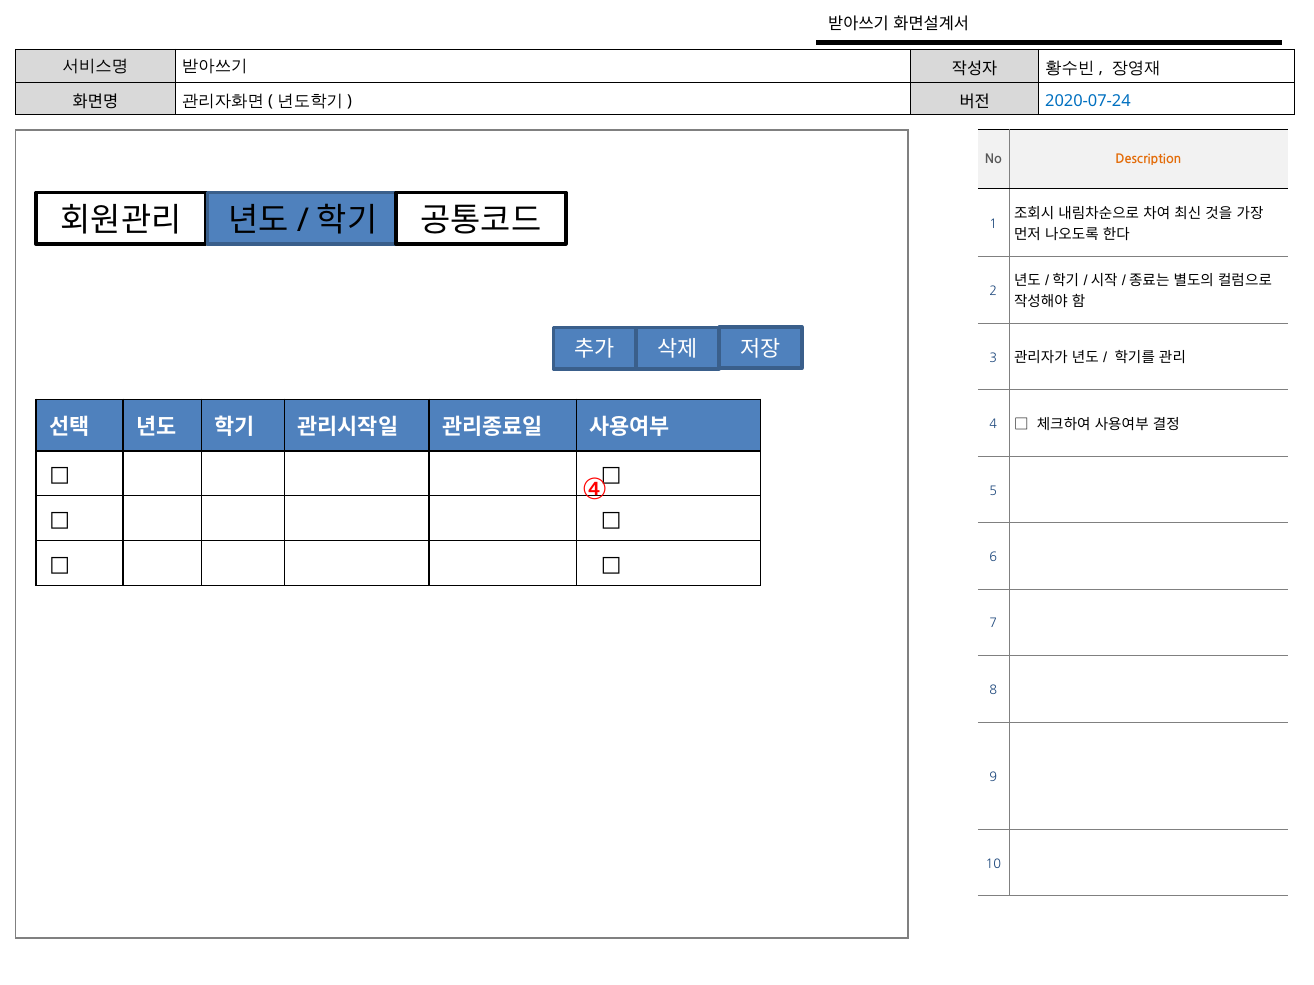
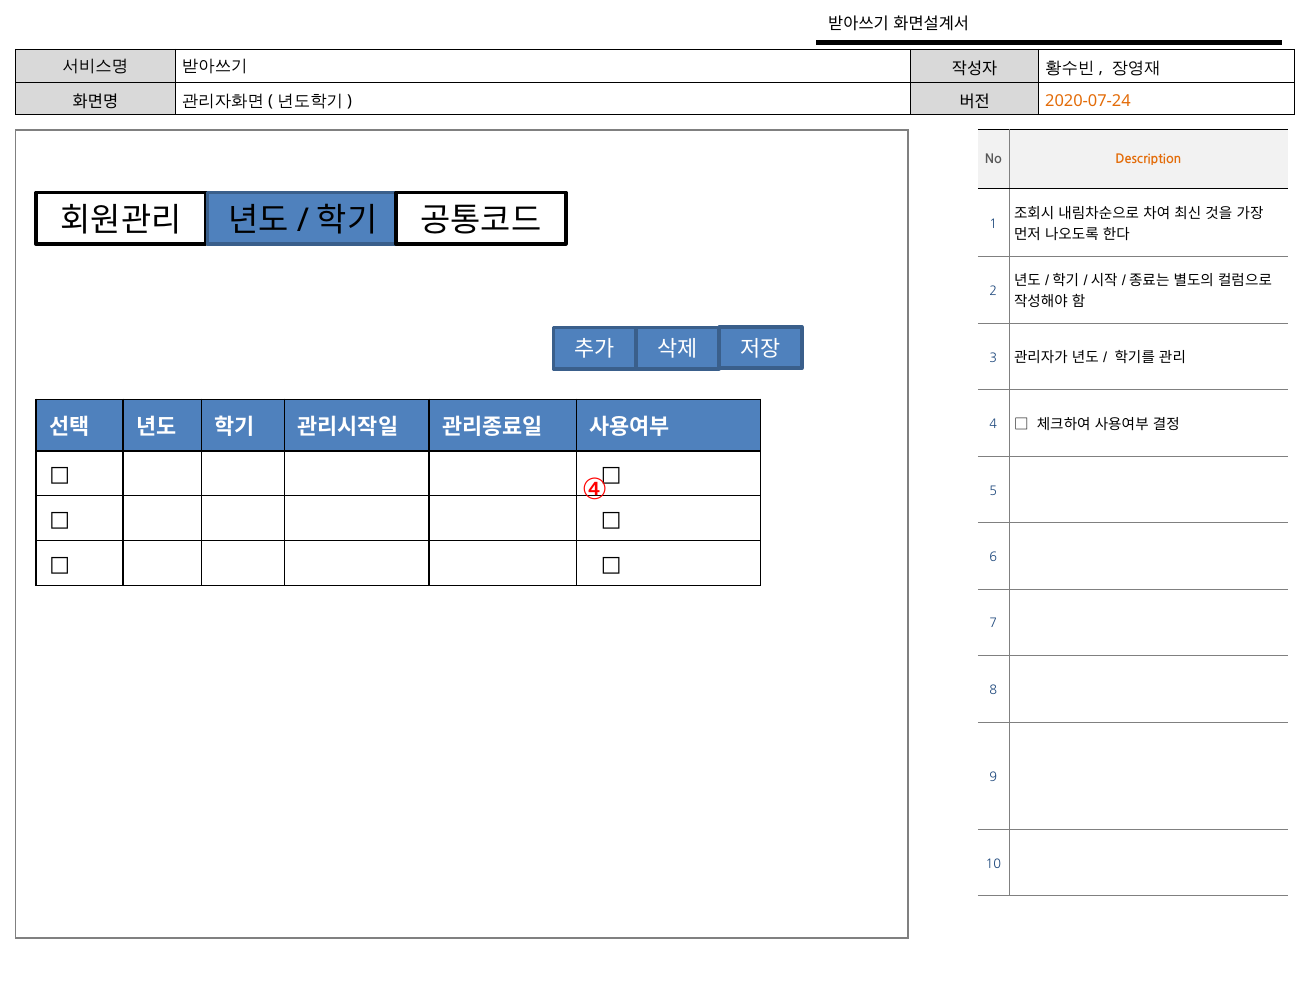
2020-07-24 colour: blue -> orange
